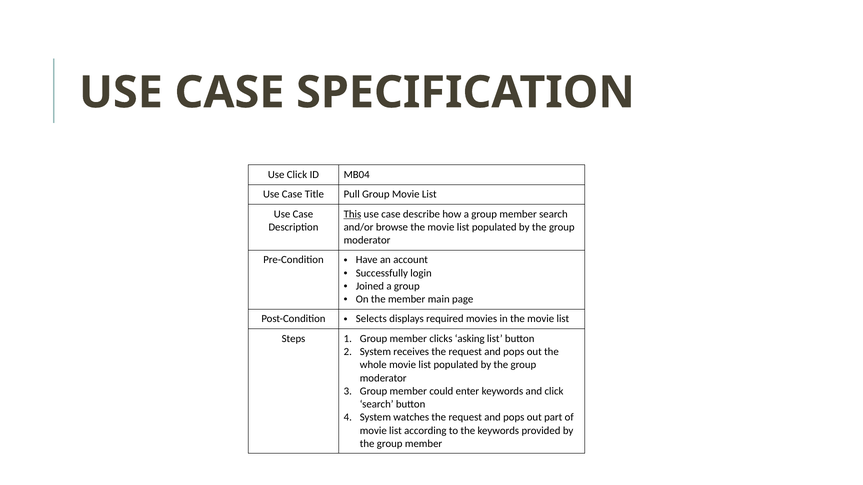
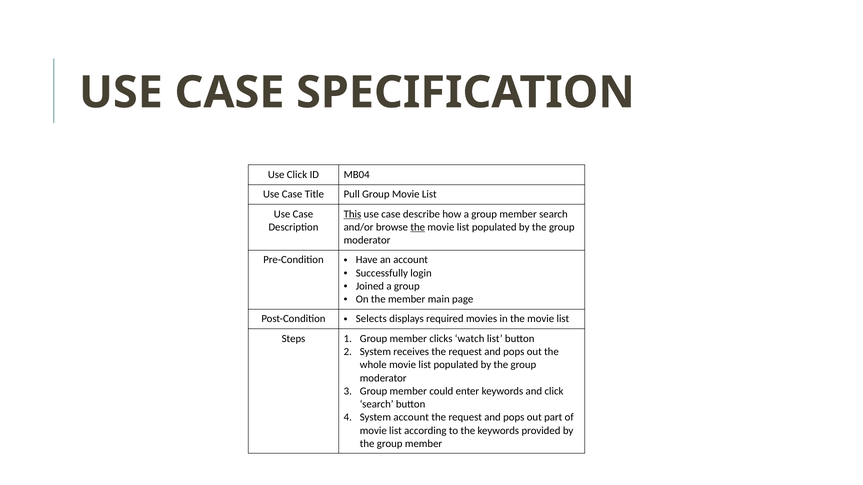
the at (418, 227) underline: none -> present
asking: asking -> watch
System watches: watches -> account
